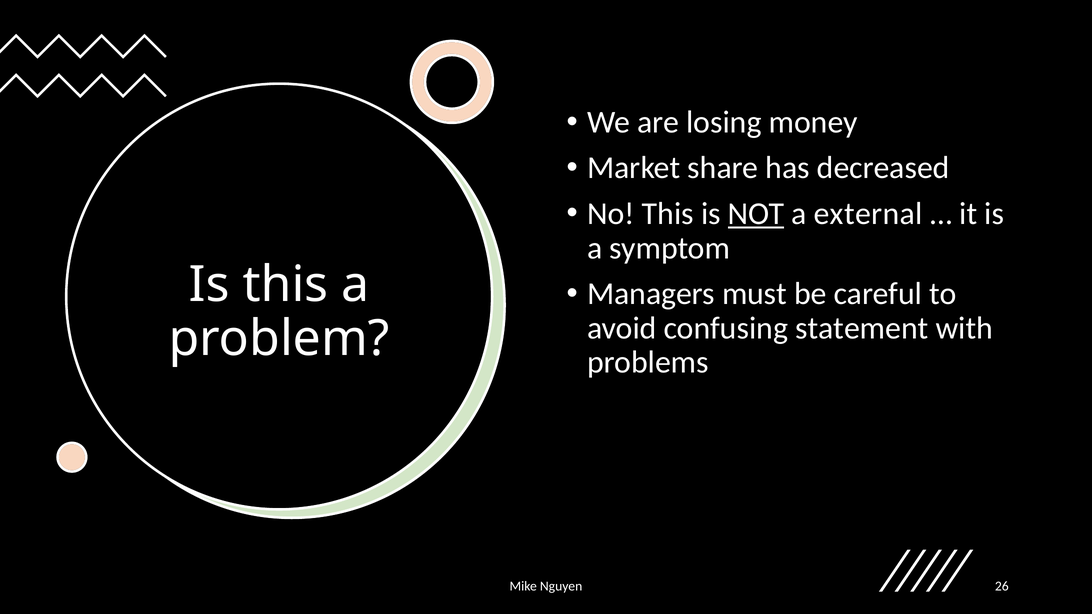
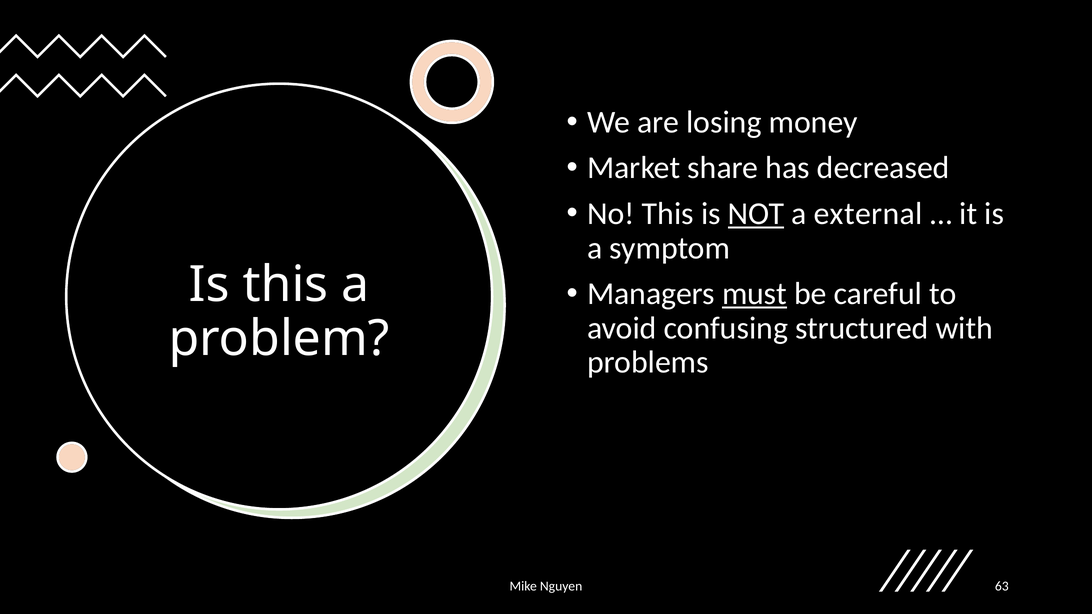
must underline: none -> present
statement: statement -> structured
26: 26 -> 63
